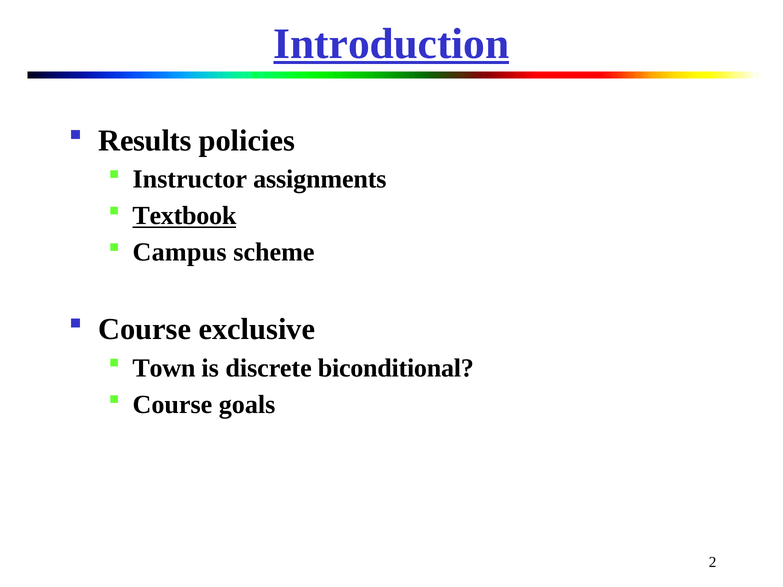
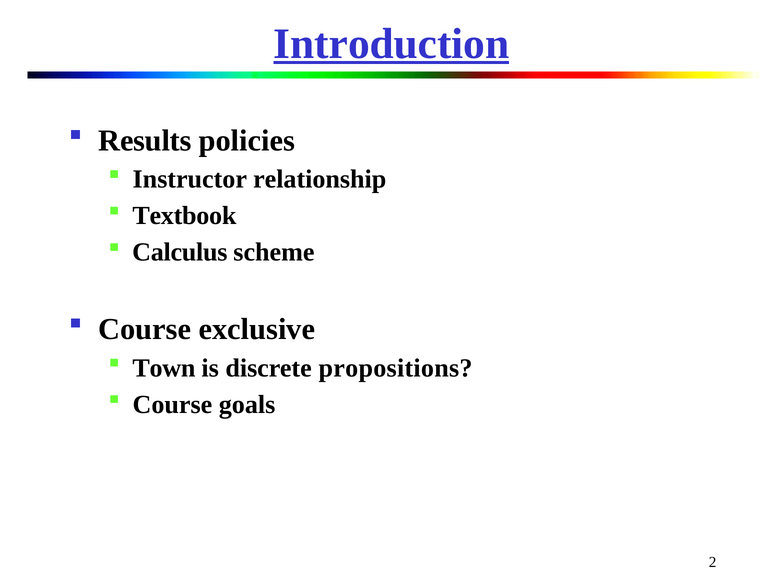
assignments: assignments -> relationship
Textbook underline: present -> none
Campus: Campus -> Calculus
biconditional: biconditional -> propositions
